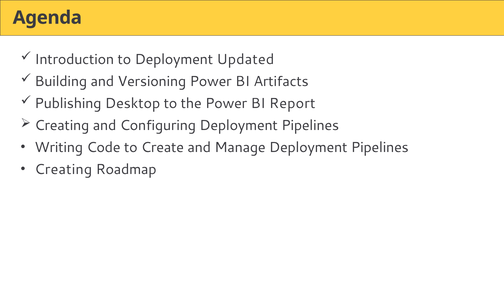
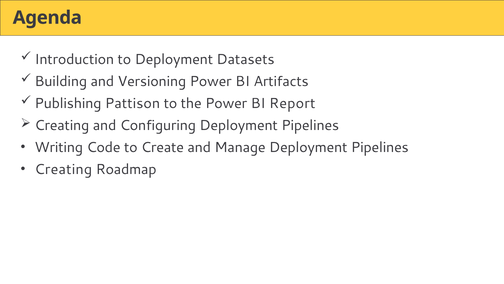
Updated: Updated -> Datasets
Desktop: Desktop -> Pattison
